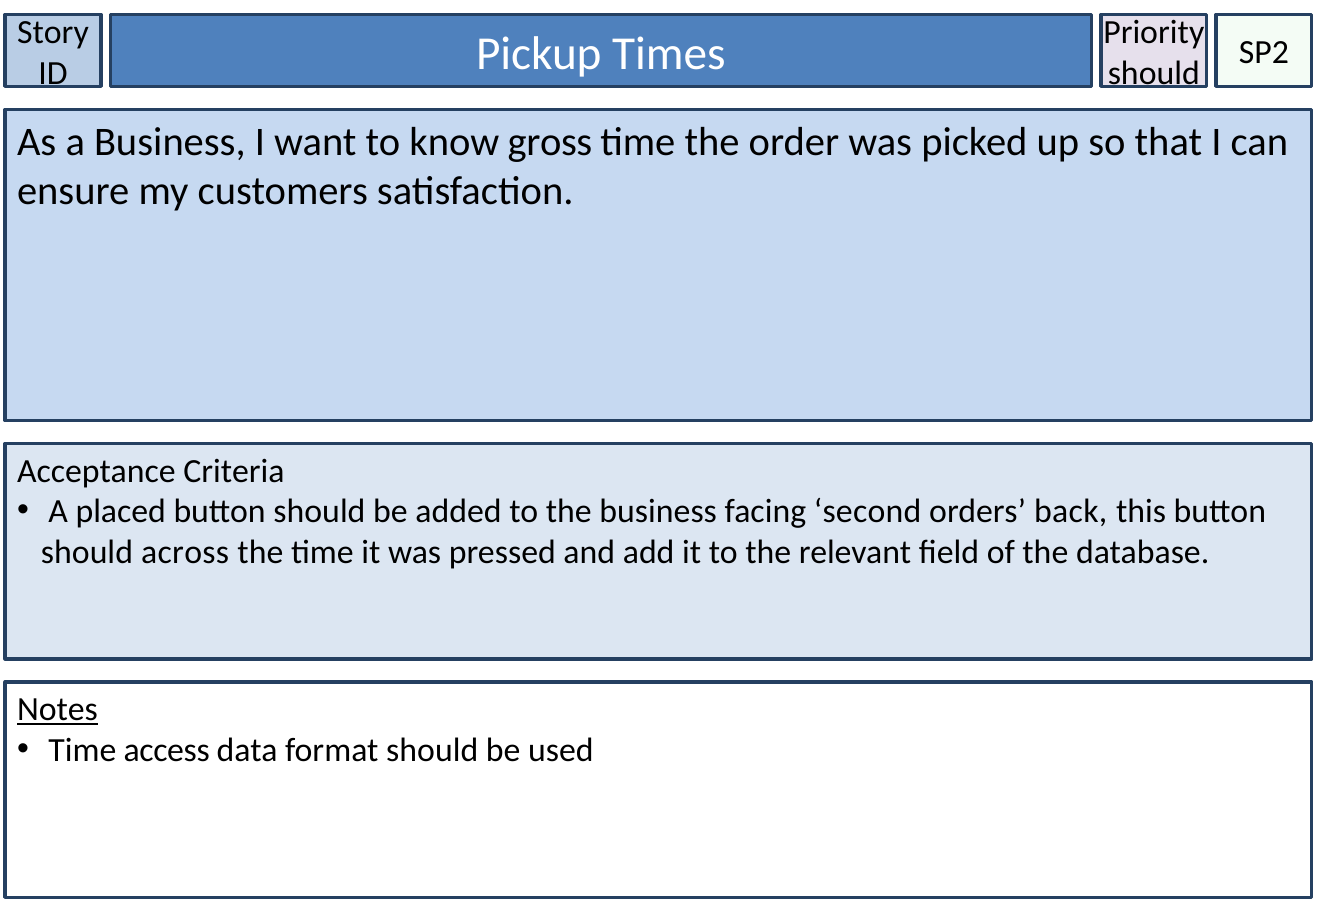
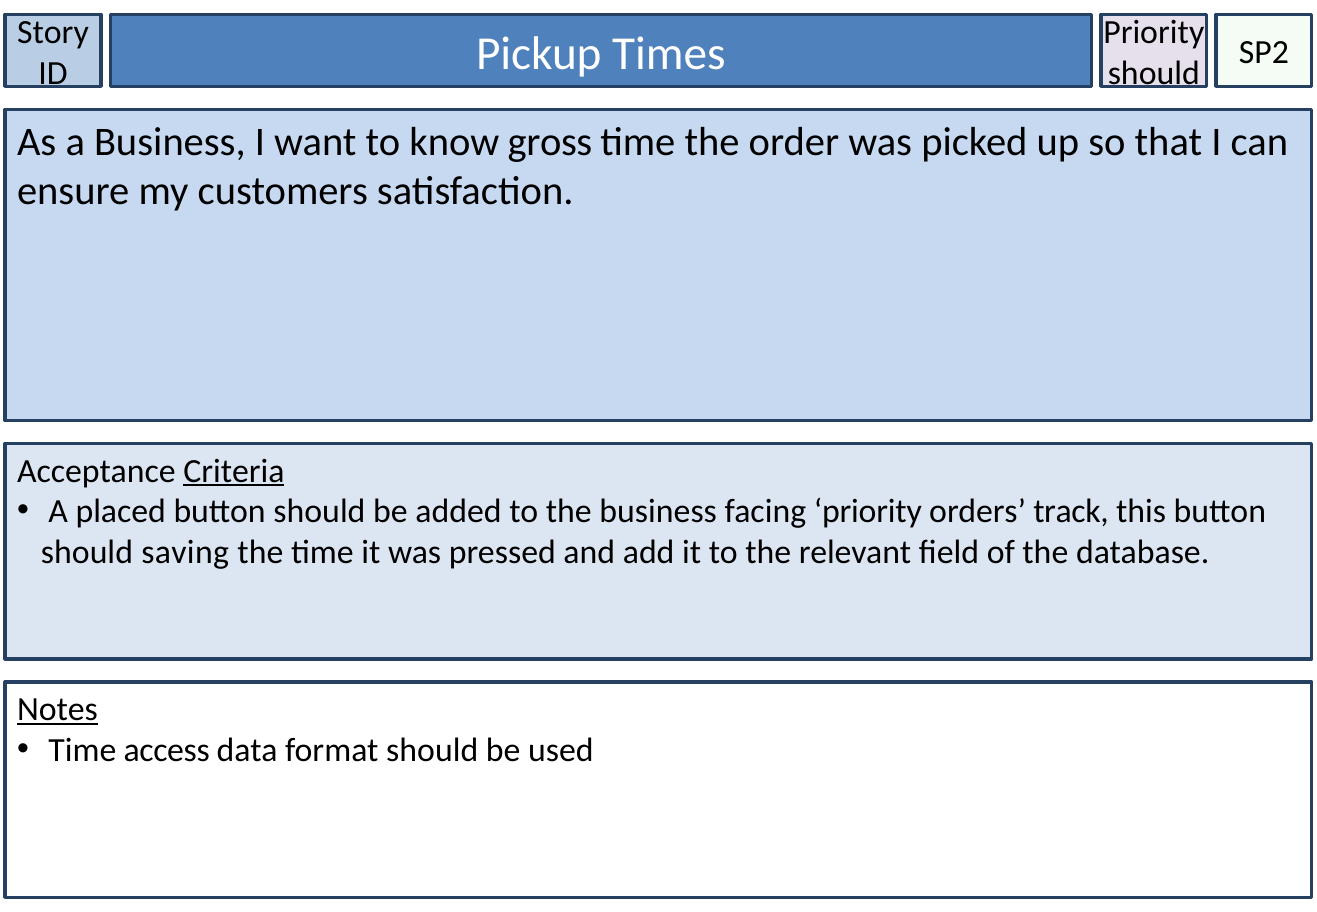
Criteria underline: none -> present
facing second: second -> priority
back: back -> track
across: across -> saving
